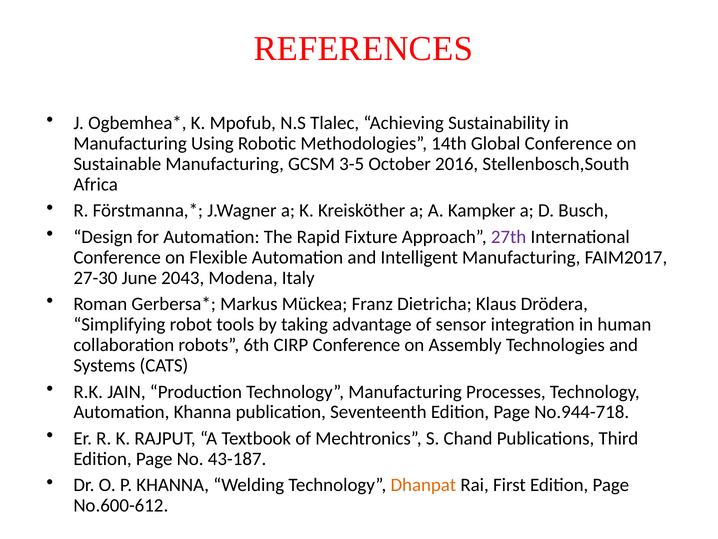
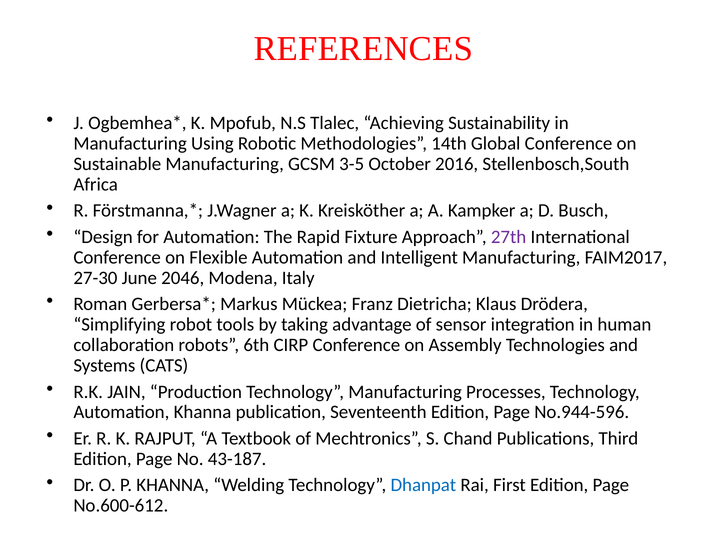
2043: 2043 -> 2046
No.944-718: No.944-718 -> No.944-596
Dhanpat colour: orange -> blue
